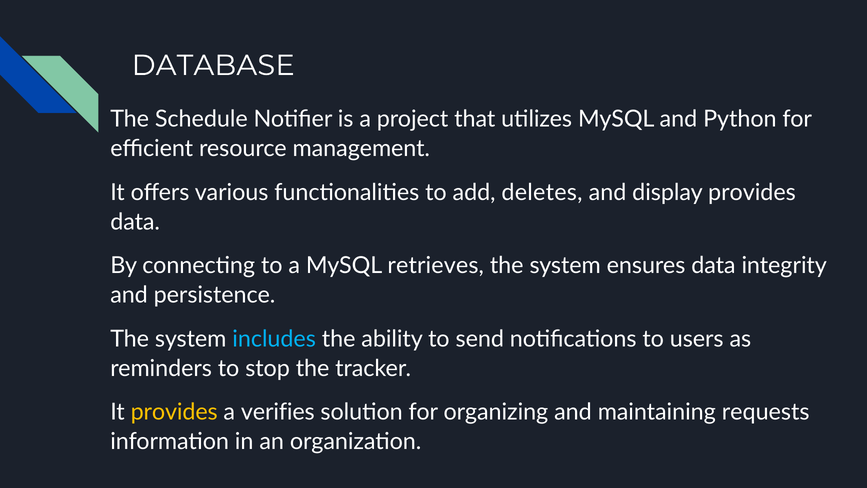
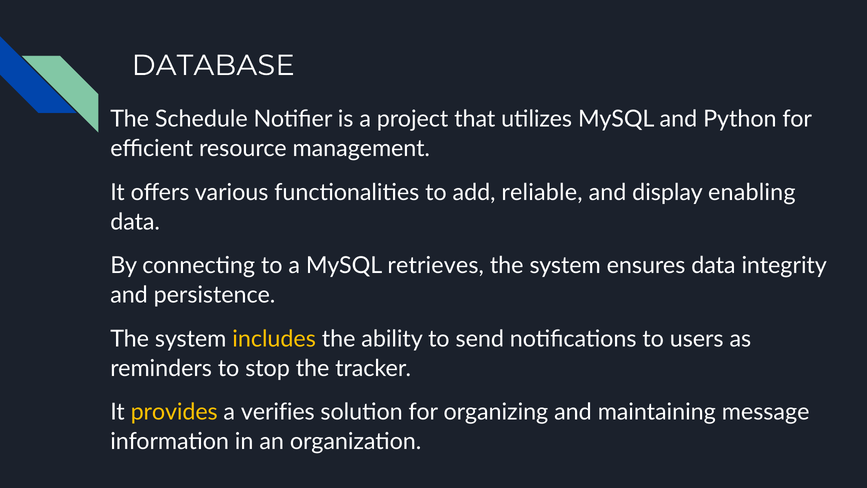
deletes: deletes -> reliable
display provides: provides -> enabling
includes colour: light blue -> yellow
requests: requests -> message
